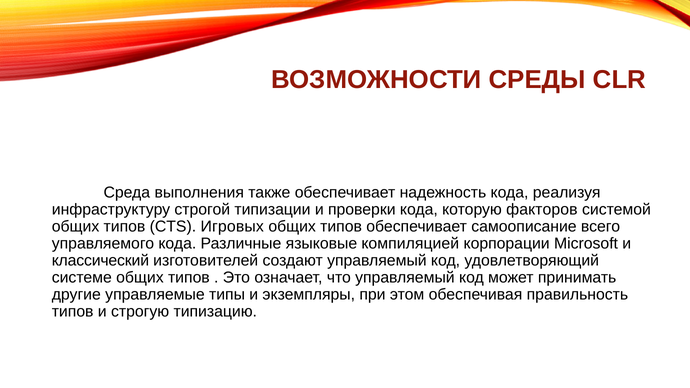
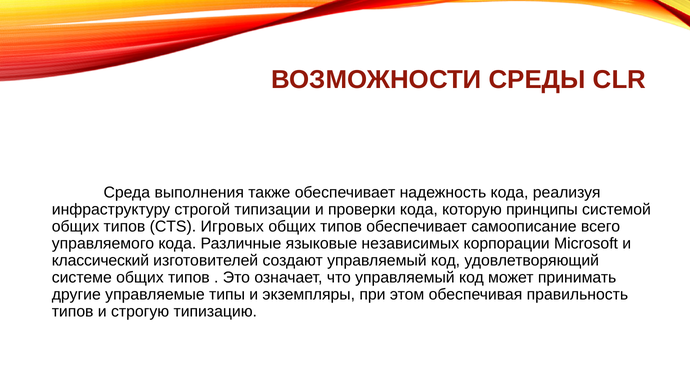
факторов: факторов -> принципы
компиляцией: компиляцией -> независимых
